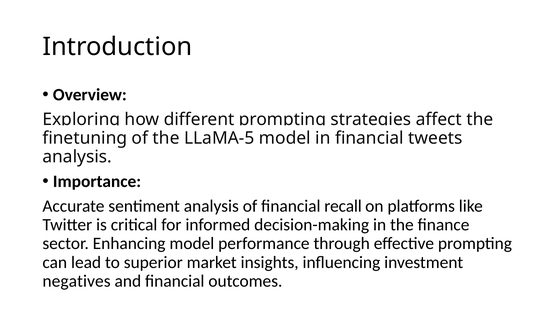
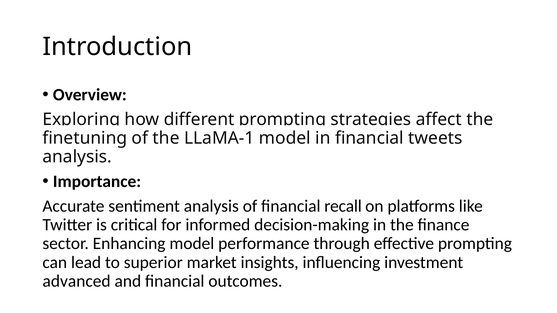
LLaMA-5: LLaMA-5 -> LLaMA-1
negatives: negatives -> advanced
